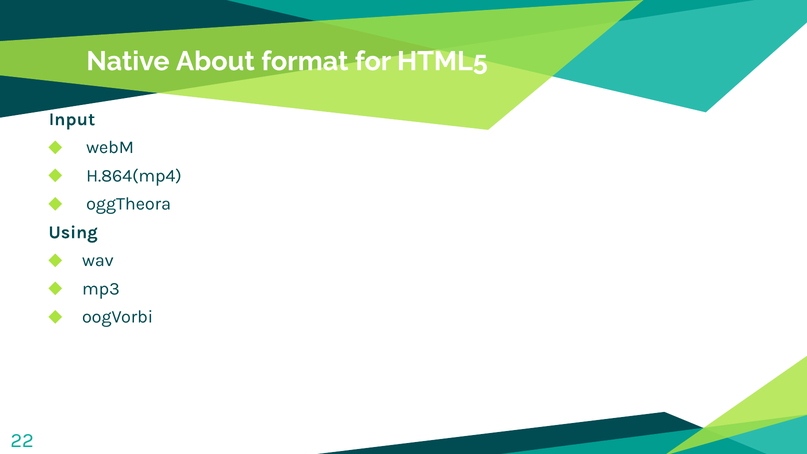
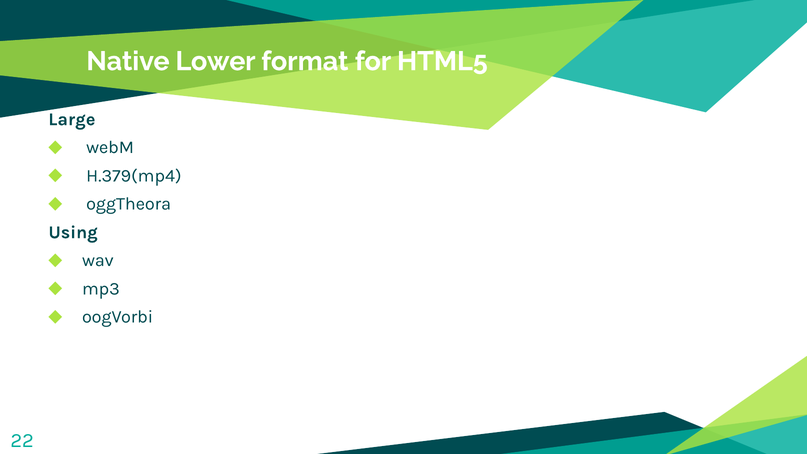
About: About -> Lower
Input: Input -> Large
H.864(mp4: H.864(mp4 -> H.379(mp4
